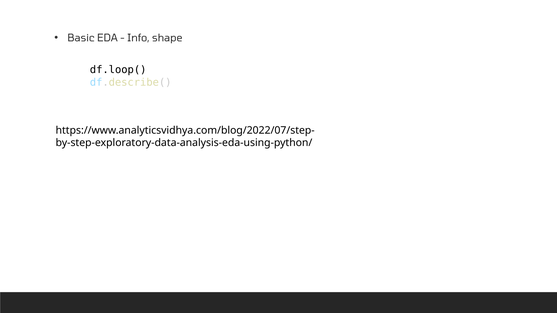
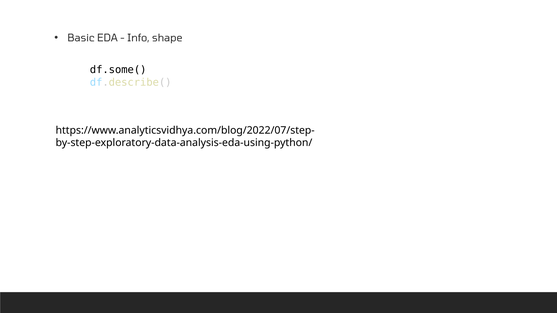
df.loop(: df.loop( -> df.some(
